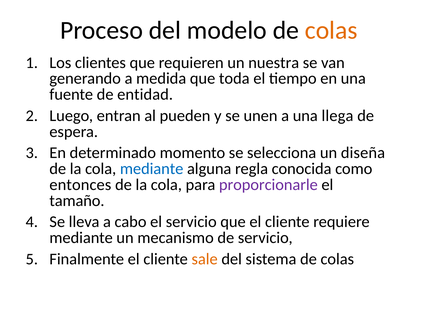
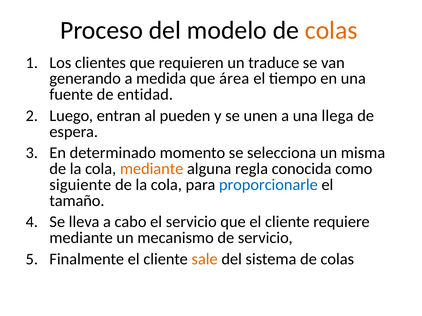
nuestra: nuestra -> traduce
toda: toda -> área
diseña: diseña -> misma
mediante at (152, 169) colour: blue -> orange
entonces: entonces -> siguiente
proporcionarle colour: purple -> blue
